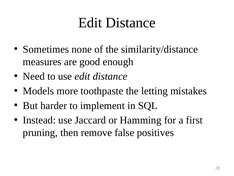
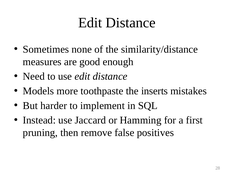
letting: letting -> inserts
